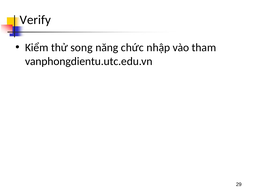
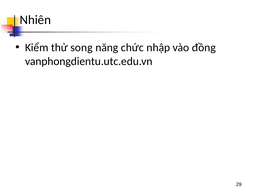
Verify: Verify -> Nhiên
tham: tham -> đồng
